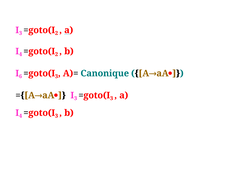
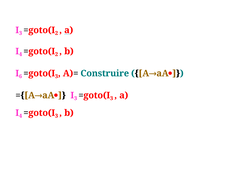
Canonique: Canonique -> Construire
